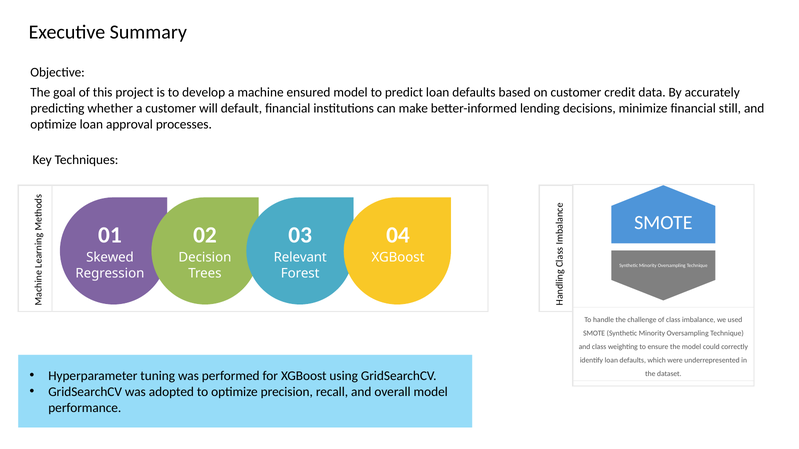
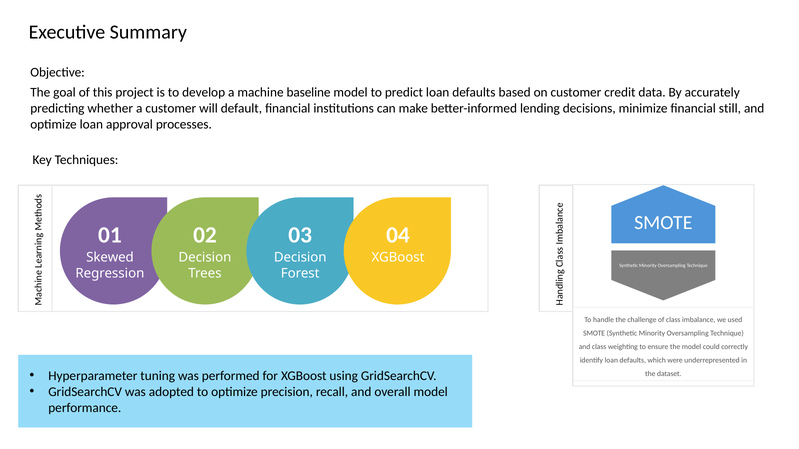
ensured: ensured -> baseline
Relevant at (300, 258): Relevant -> Decision
